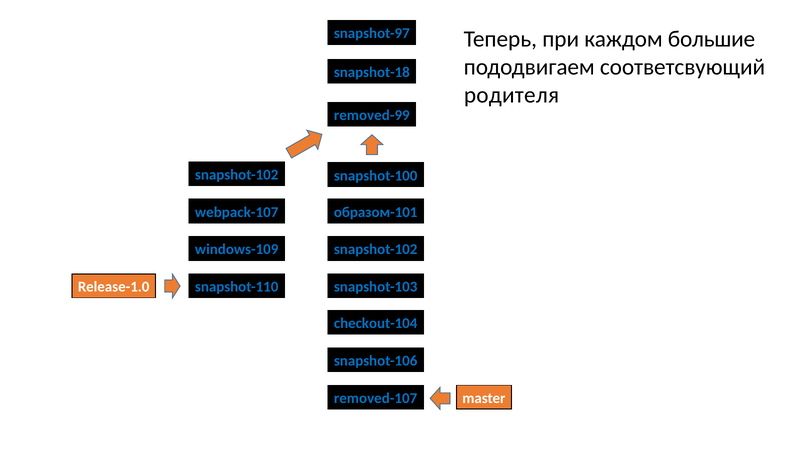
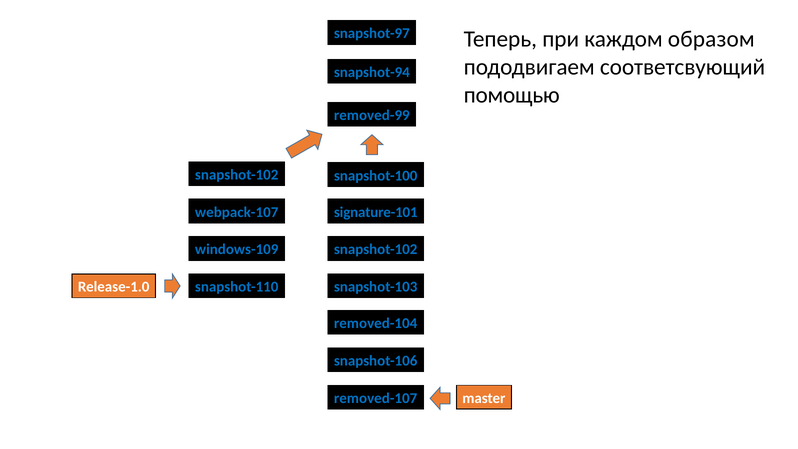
большие: большие -> образом
snapshot-18: snapshot-18 -> snapshot-94
родителя: родителя -> помощью
образом-101: образом-101 -> signature-101
checkout-104: checkout-104 -> removed-104
